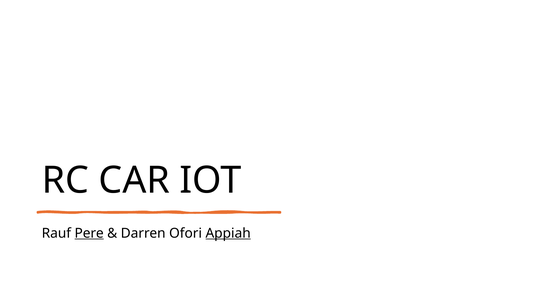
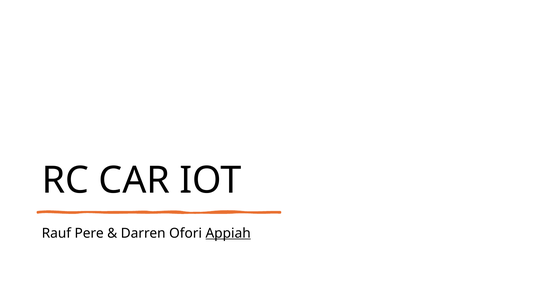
Pere underline: present -> none
